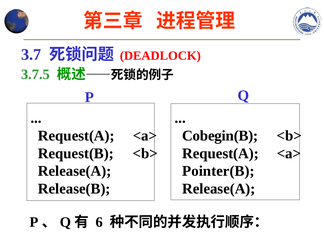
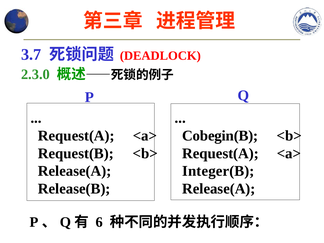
3.7.5: 3.7.5 -> 2.3.0
Pointer(B: Pointer(B -> Integer(B
